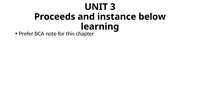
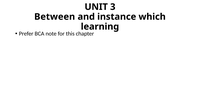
Proceeds: Proceeds -> Between
below: below -> which
